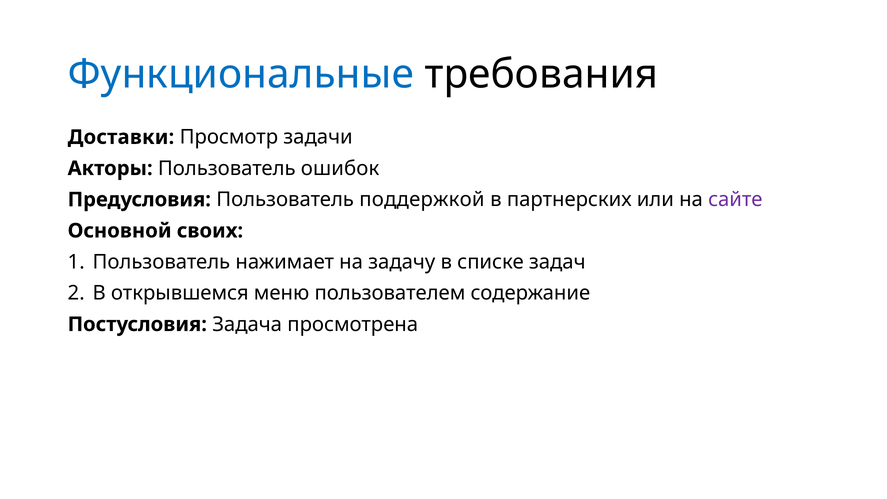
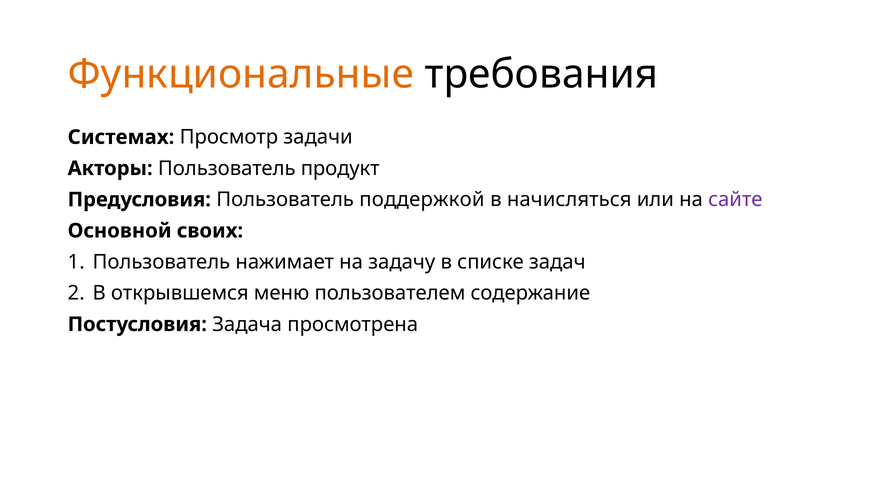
Функциональные colour: blue -> orange
Доставки: Доставки -> Системах
ошибок: ошибок -> продукт
партнерских: партнерских -> начисляться
